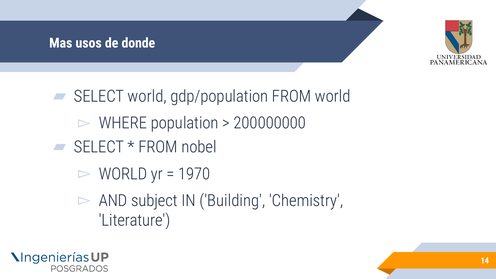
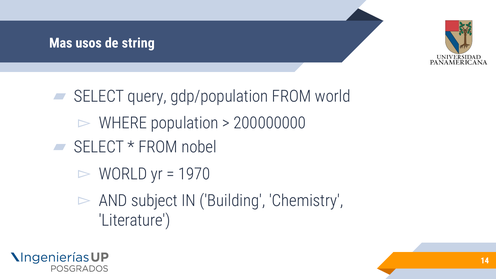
donde: donde -> string
SELECT world: world -> query
